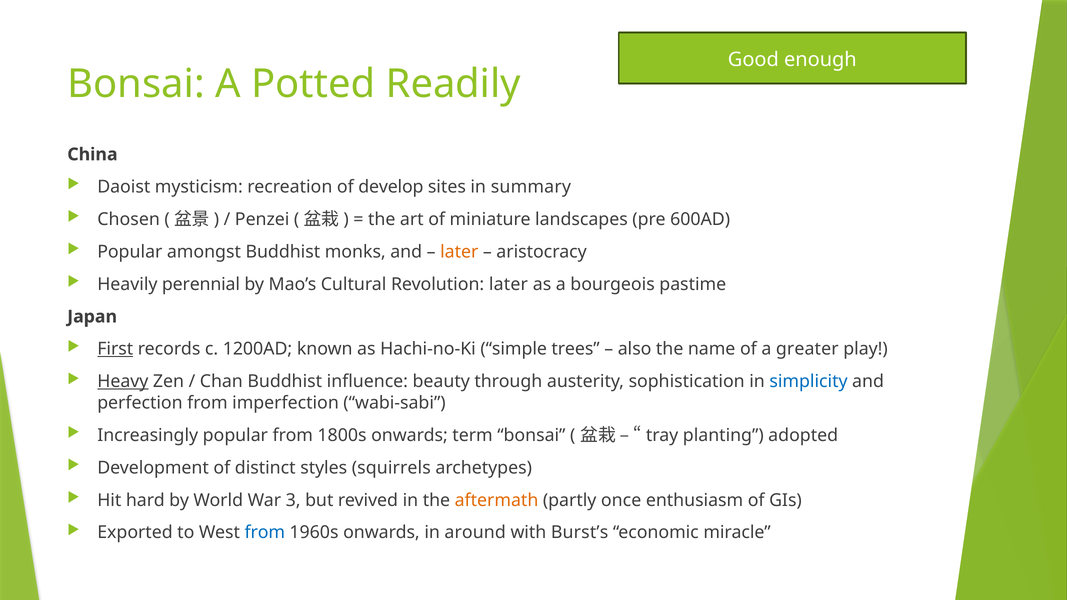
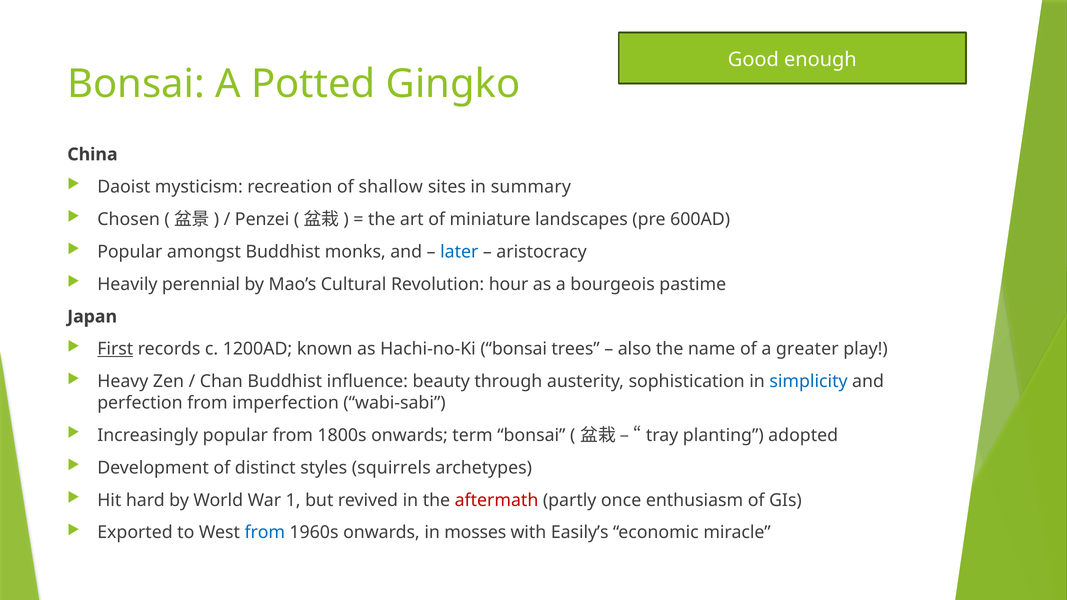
Readily: Readily -> Gingko
develop: develop -> shallow
later at (459, 252) colour: orange -> blue
Revolution later: later -> hour
Hachi-no-Ki simple: simple -> bonsai
Heavy underline: present -> none
3: 3 -> 1
aftermath colour: orange -> red
around: around -> mosses
Burst’s: Burst’s -> Easily’s
